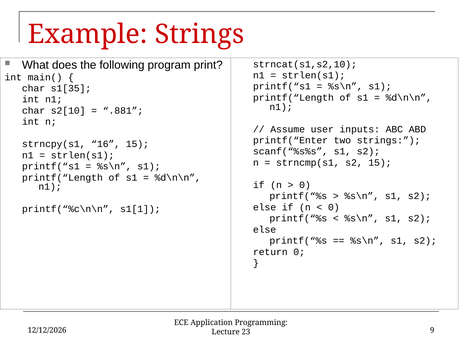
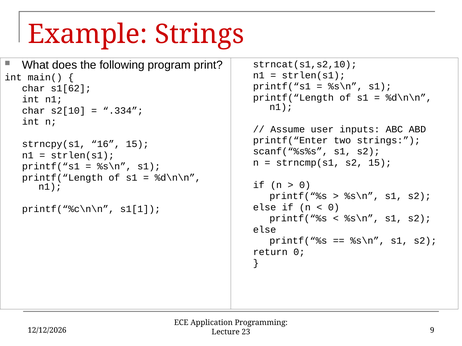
s1[35: s1[35 -> s1[62
.881: .881 -> .334
